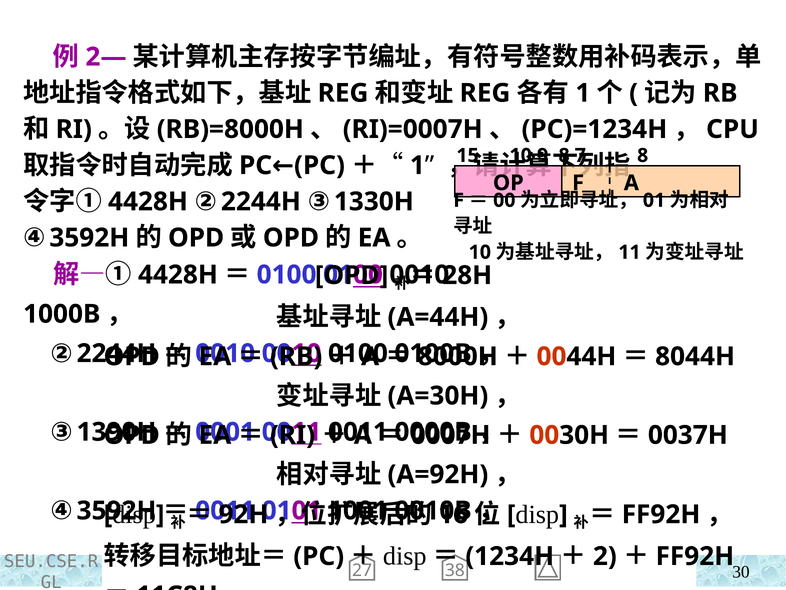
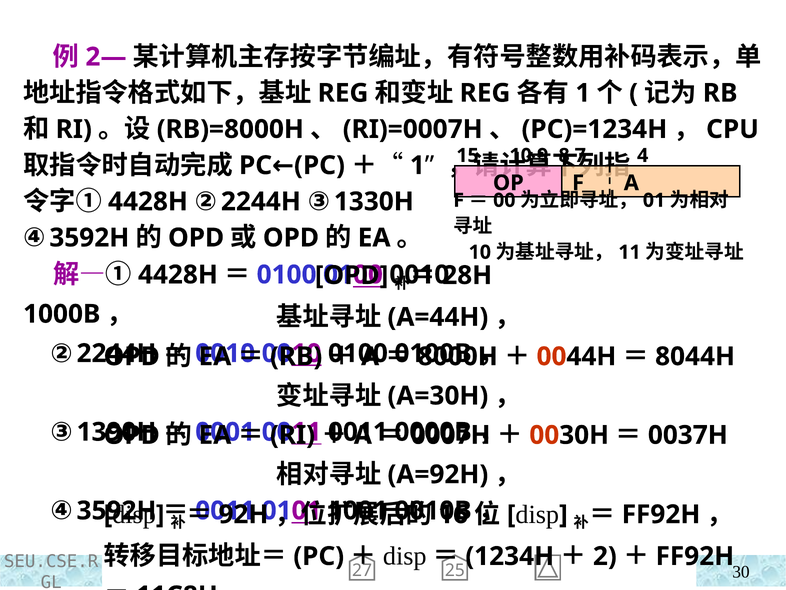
8 at (643, 155): 8 -> 4
38: 38 -> 25
